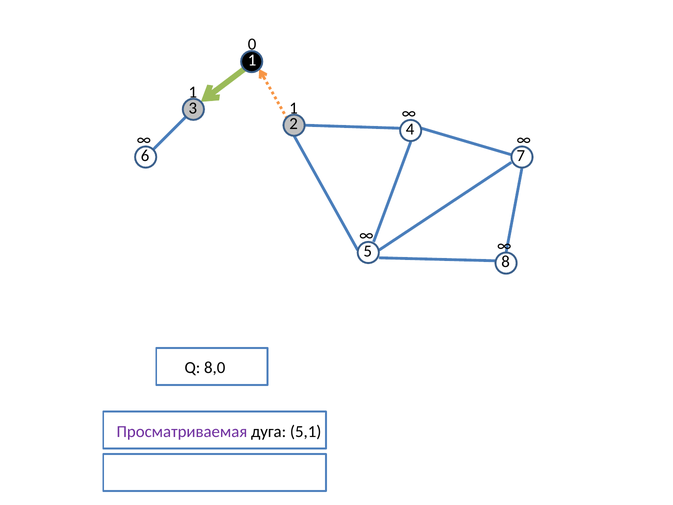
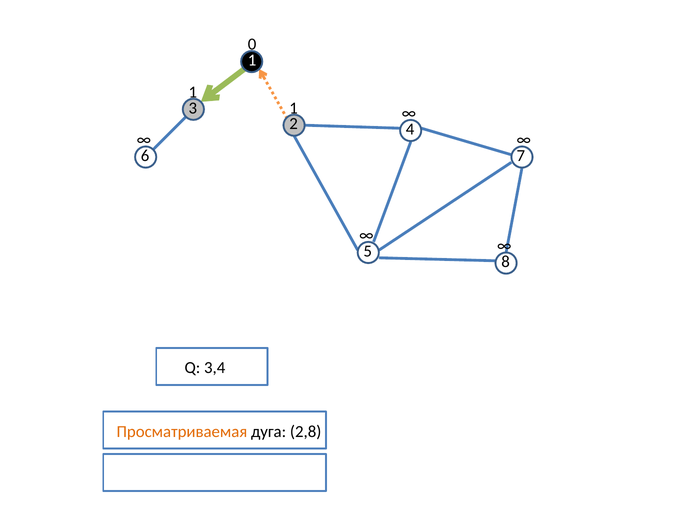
8,0: 8,0 -> 3,4
Просматриваемая colour: purple -> orange
5,1: 5,1 -> 2,8
